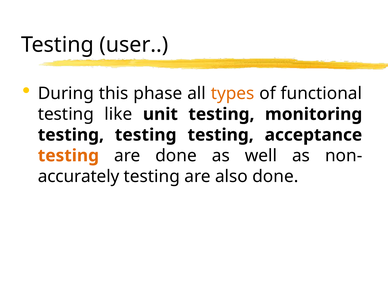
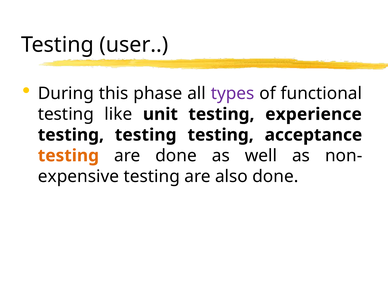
types colour: orange -> purple
monitoring: monitoring -> experience
accurately: accurately -> expensive
